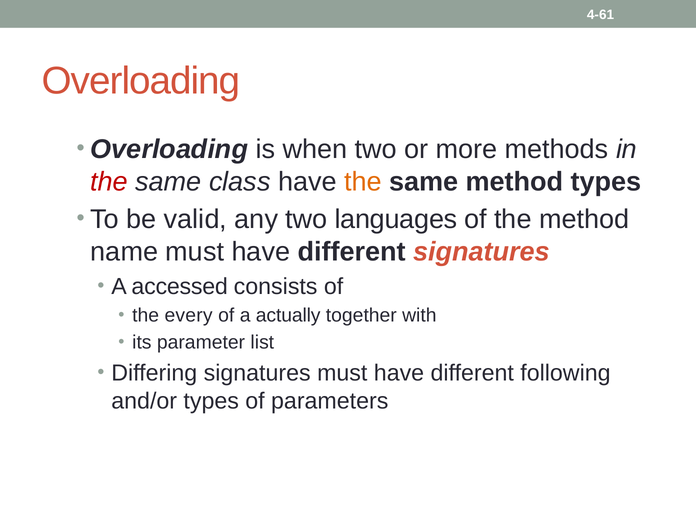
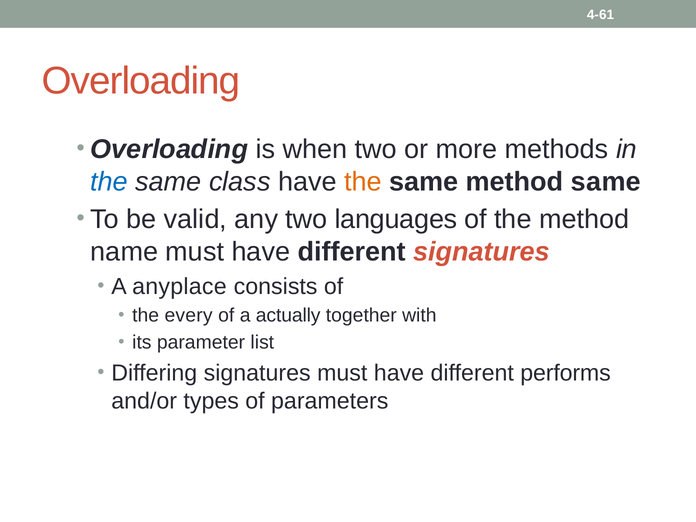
the at (109, 182) colour: red -> blue
method types: types -> same
accessed: accessed -> anyplace
following: following -> performs
